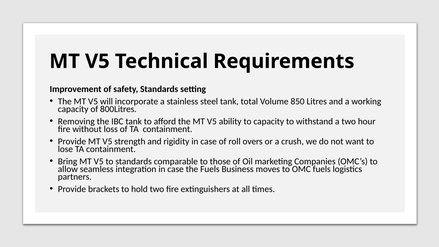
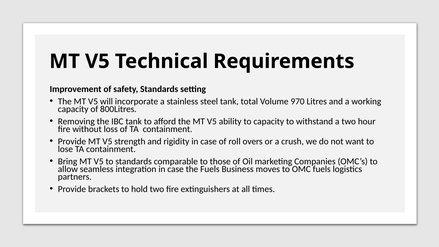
850: 850 -> 970
